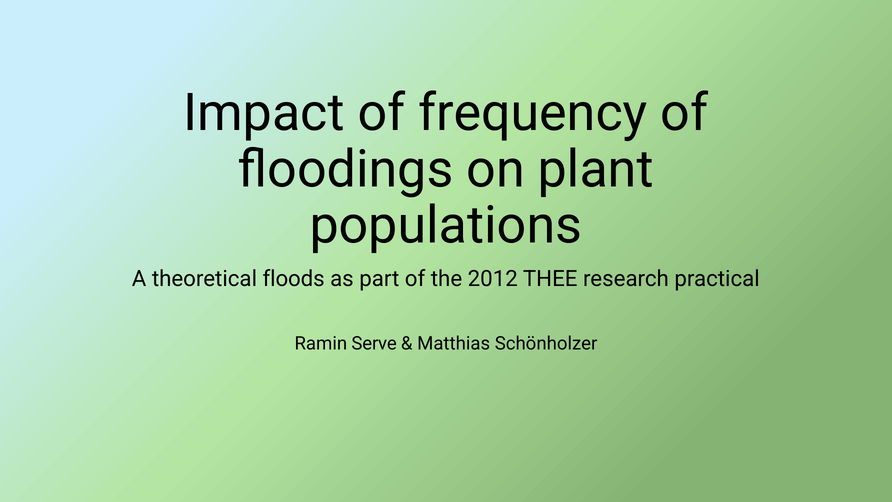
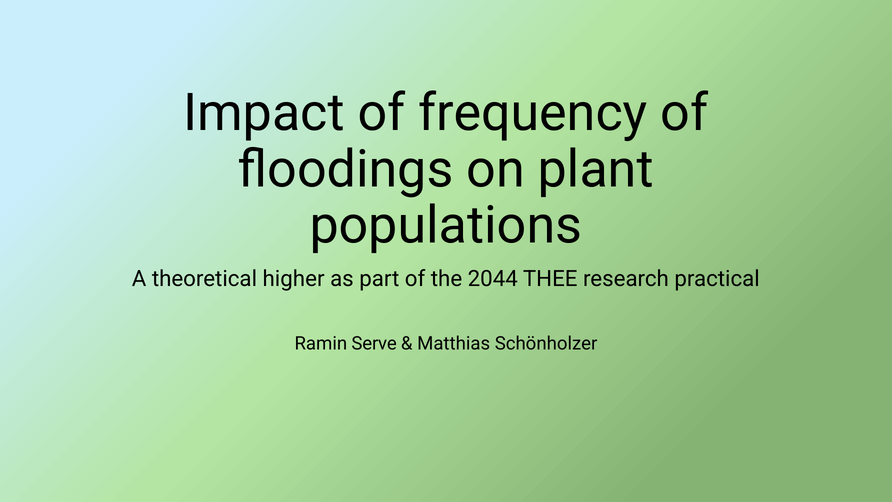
floods: floods -> higher
2012: 2012 -> 2044
